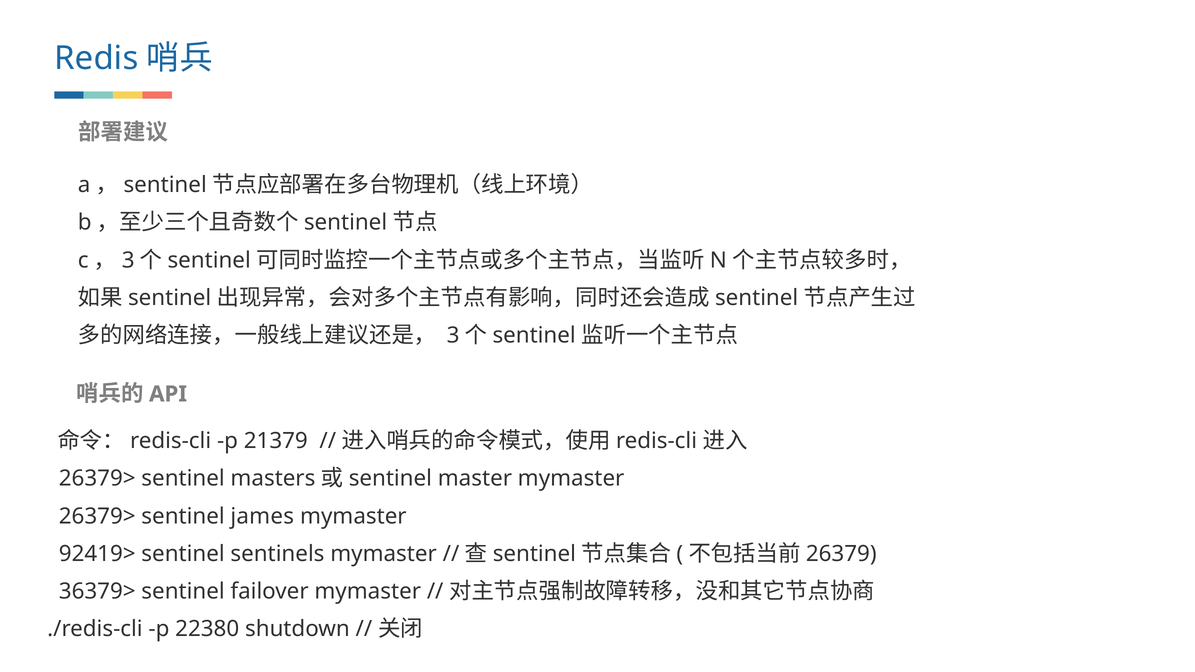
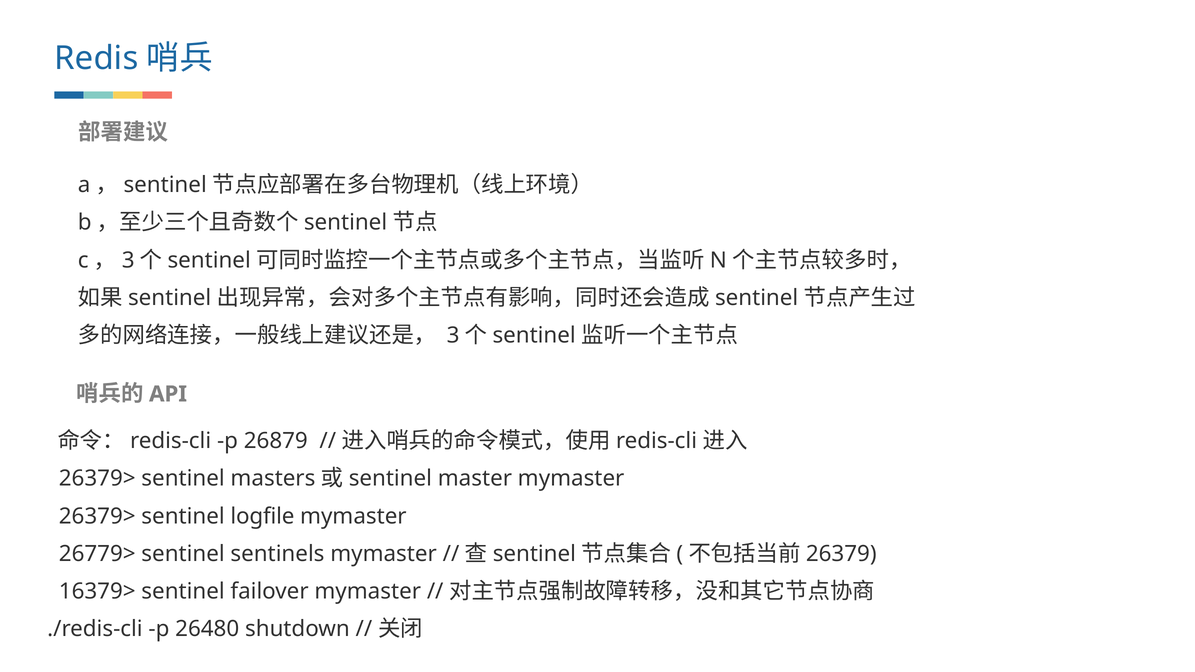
21379: 21379 -> 26879
james: james -> logfile
92419>: 92419> -> 26779>
36379>: 36379> -> 16379>
22380: 22380 -> 26480
